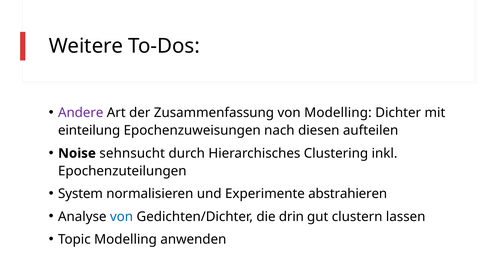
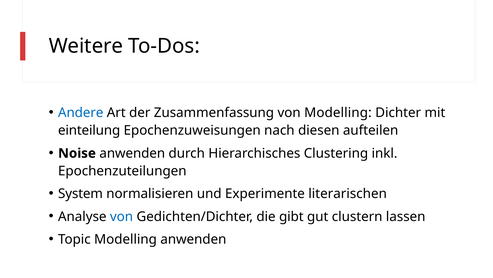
Andere colour: purple -> blue
Noise sehnsucht: sehnsucht -> anwenden
abstrahieren: abstrahieren -> literarischen
drin: drin -> gibt
